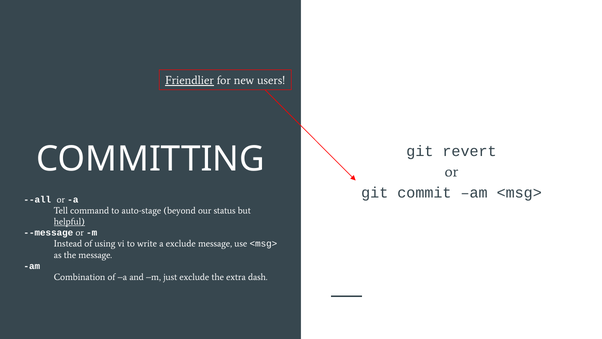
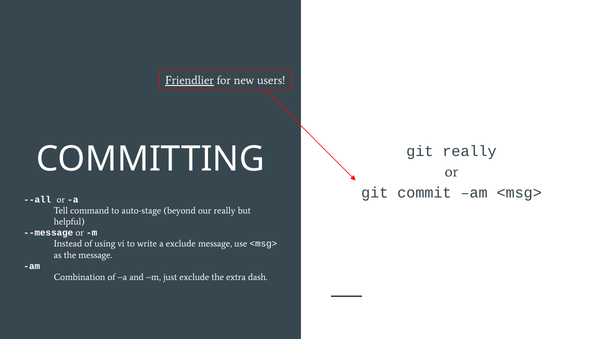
git revert: revert -> really
our status: status -> really
helpful underline: present -> none
